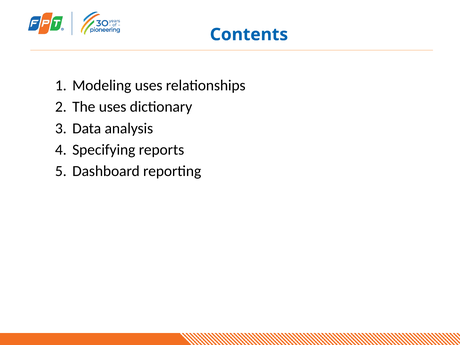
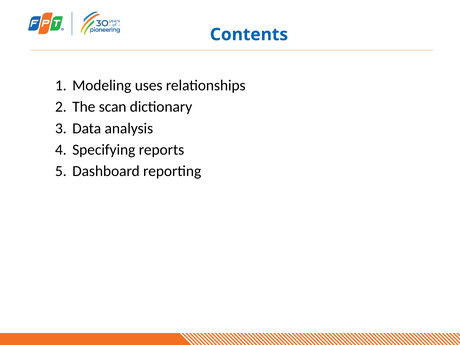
The uses: uses -> scan
